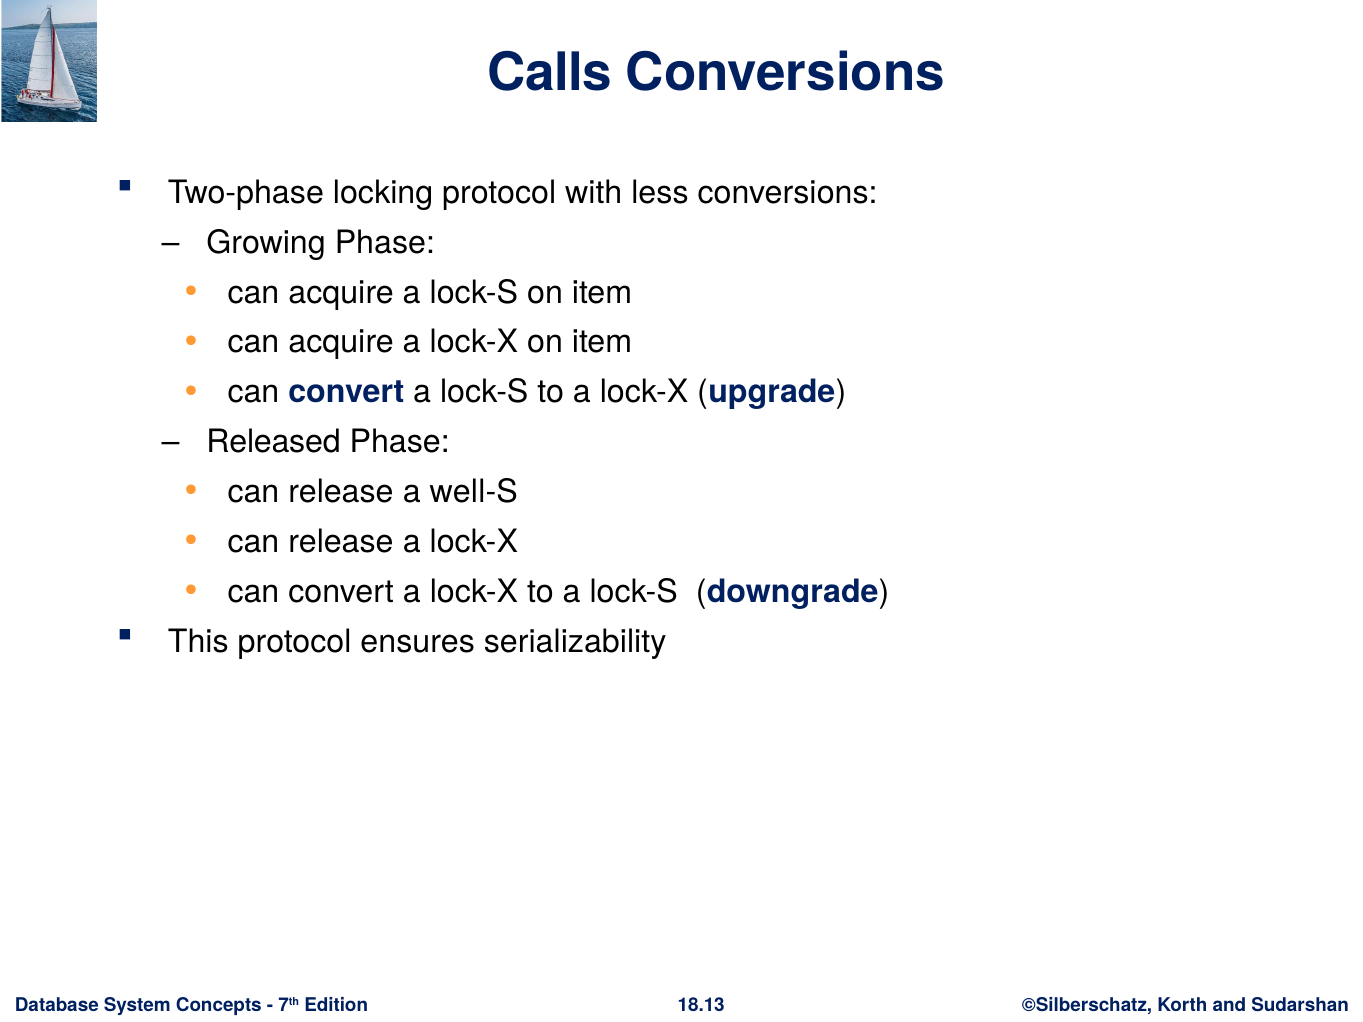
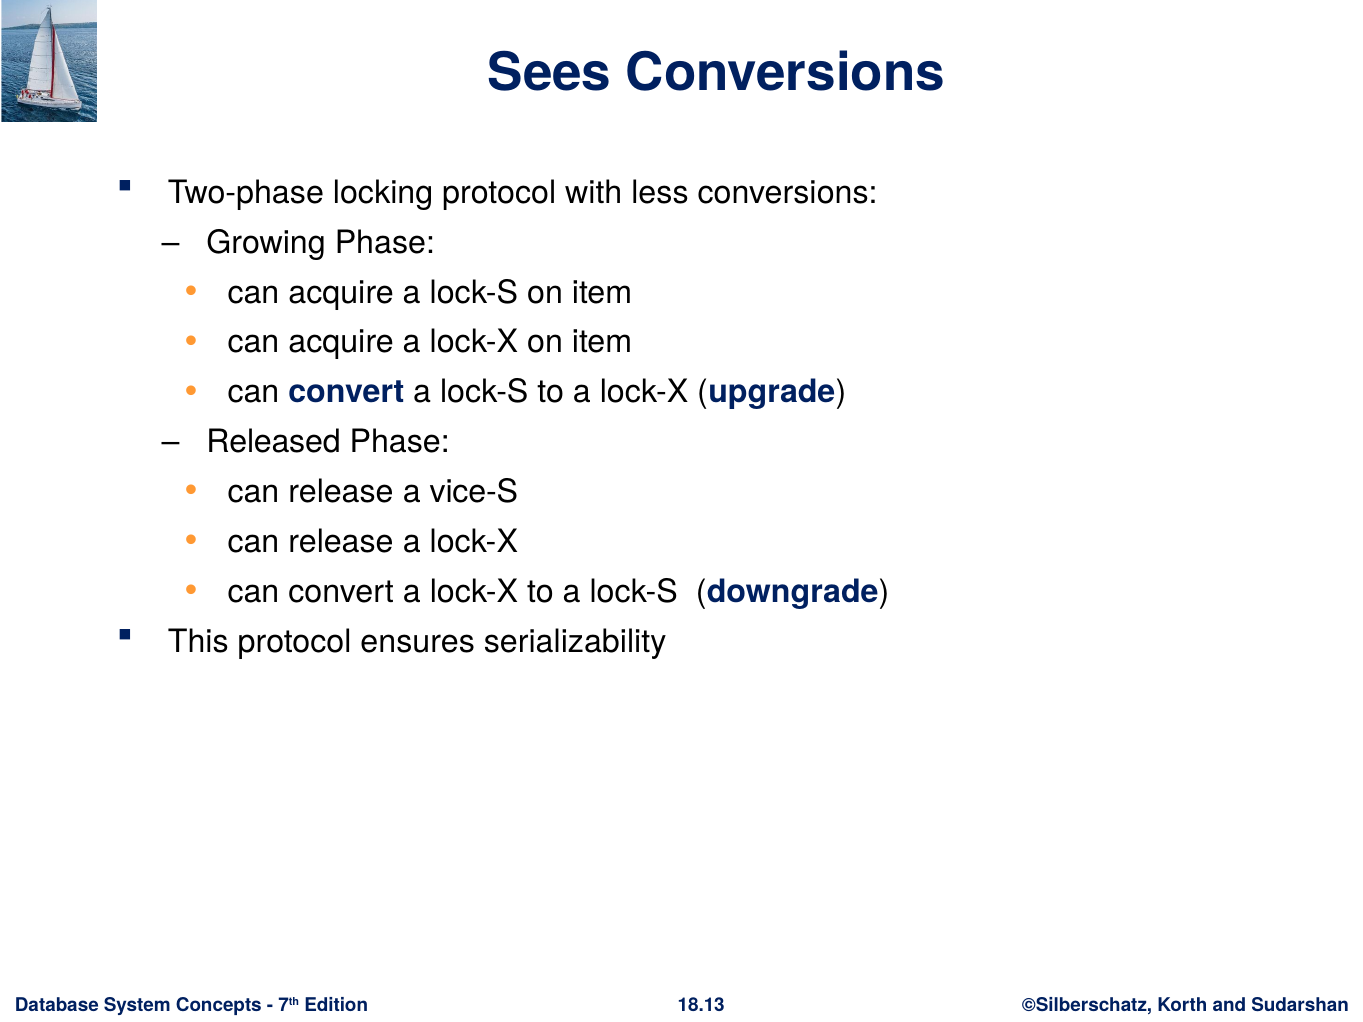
Calls: Calls -> Sees
well-S: well-S -> vice-S
